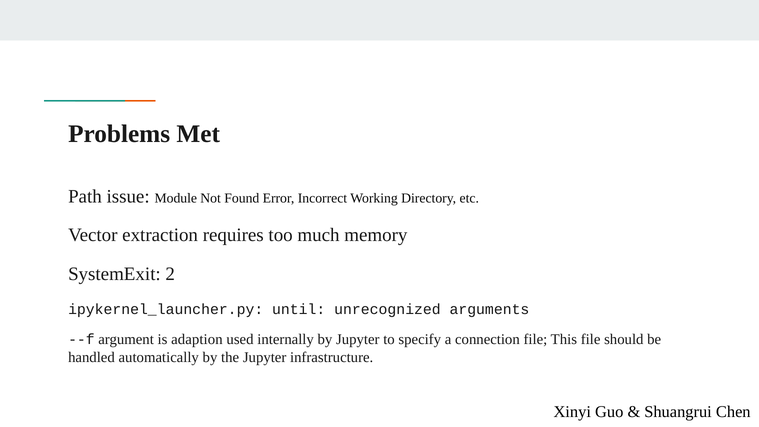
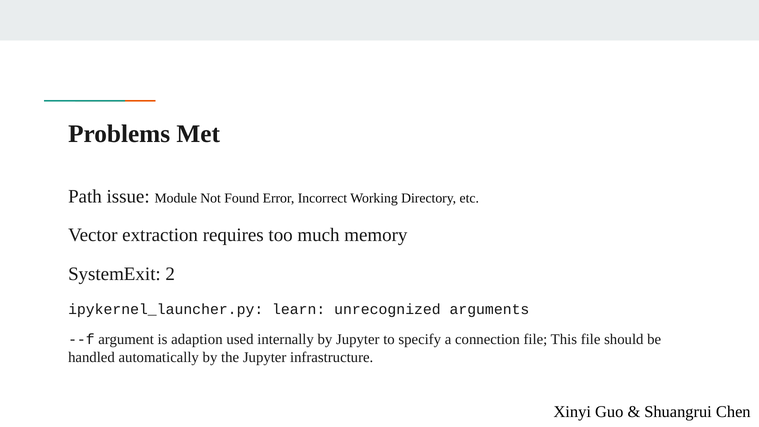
until: until -> learn
